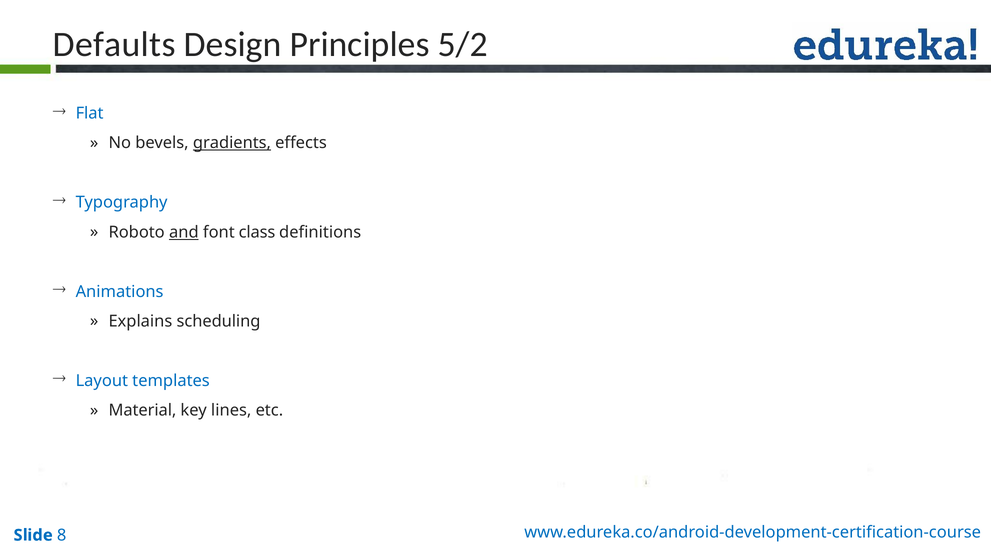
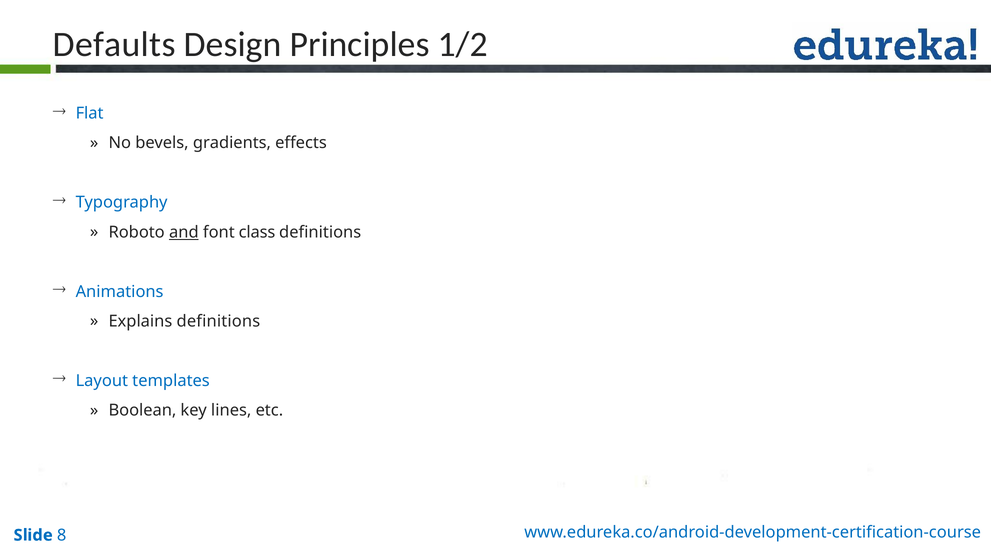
5/2: 5/2 -> 1/2
gradients underline: present -> none
Explains scheduling: scheduling -> definitions
Material: Material -> Boolean
